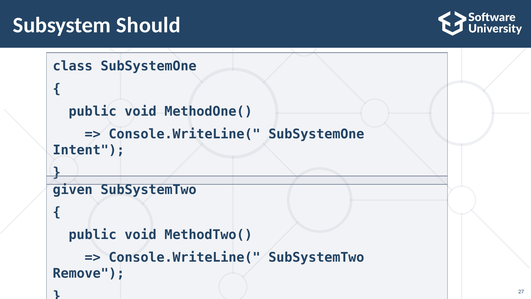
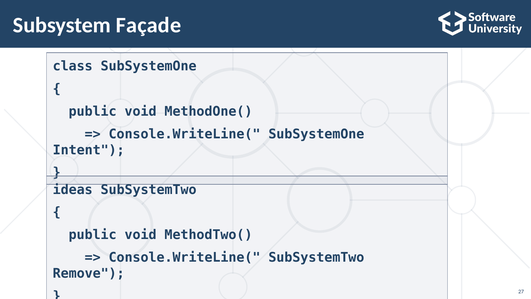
Should: Should -> Façade
given: given -> ideas
